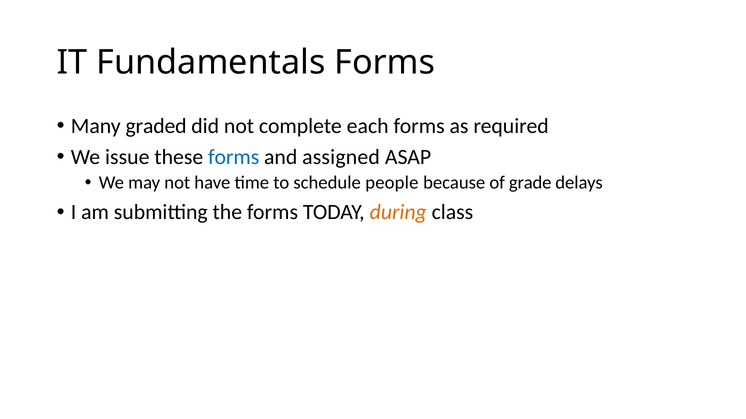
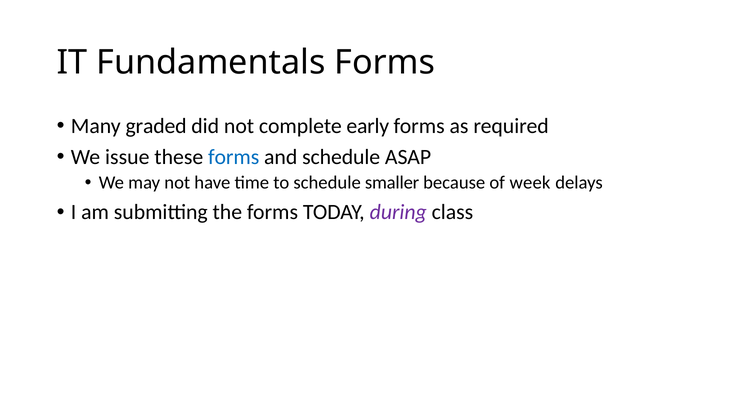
each: each -> early
and assigned: assigned -> schedule
people: people -> smaller
grade: grade -> week
during colour: orange -> purple
